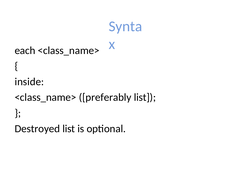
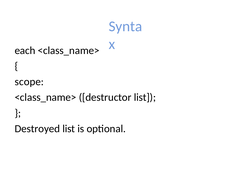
inside: inside -> scope
preferably: preferably -> destructor
